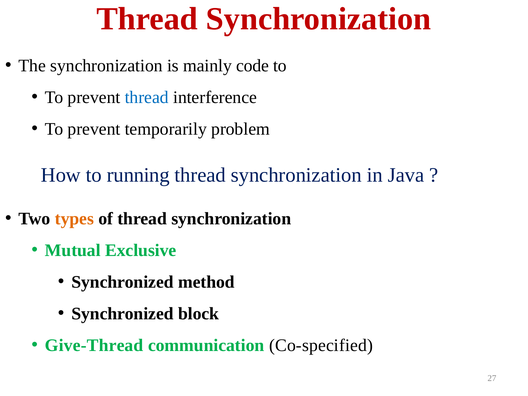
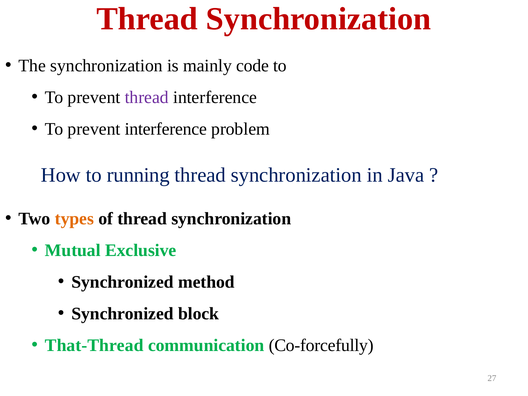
thread at (147, 97) colour: blue -> purple
prevent temporarily: temporarily -> interference
Give-Thread: Give-Thread -> That-Thread
Co-specified: Co-specified -> Co-forcefully
